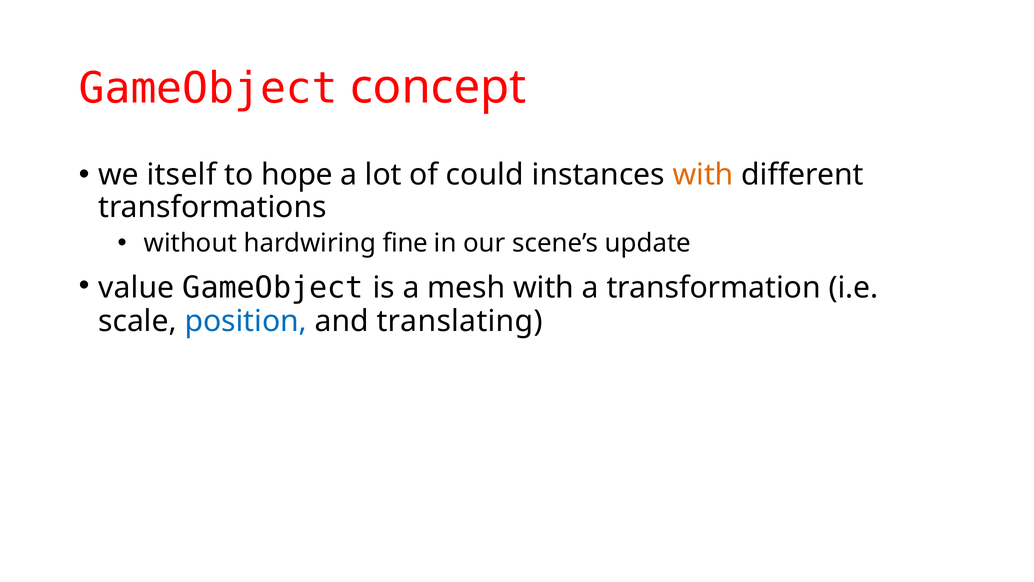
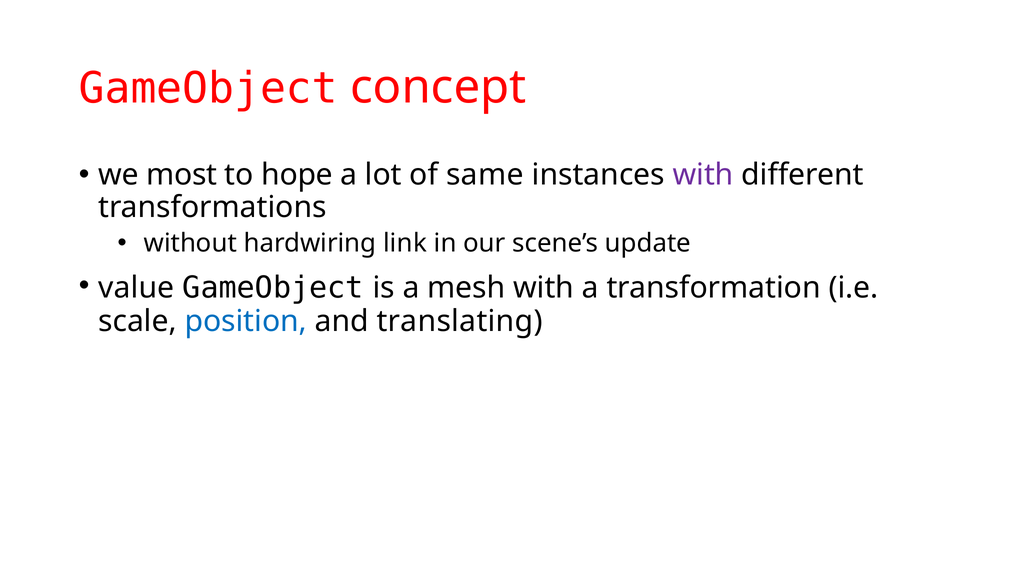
itself: itself -> most
could: could -> same
with at (703, 175) colour: orange -> purple
fine: fine -> link
